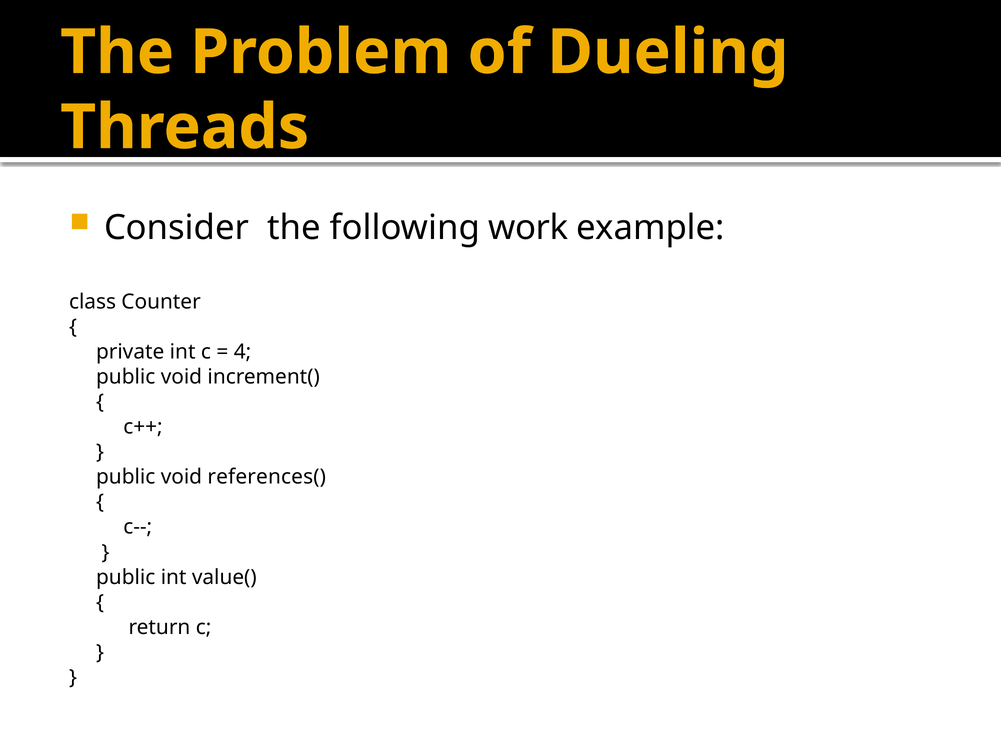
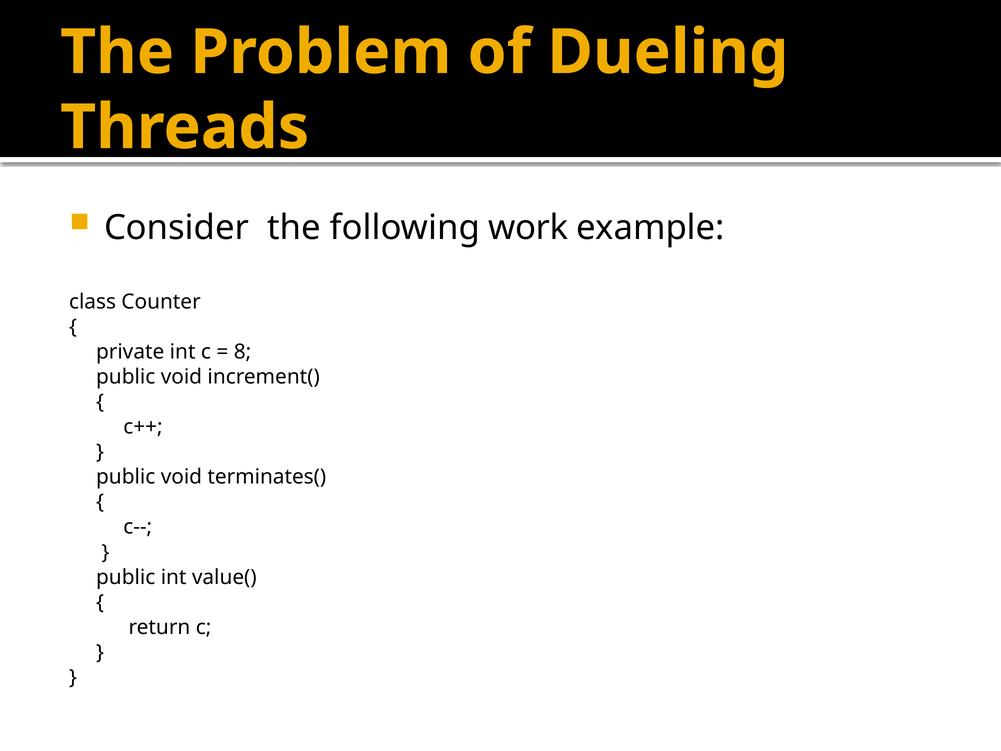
4: 4 -> 8
references(: references( -> terminates(
